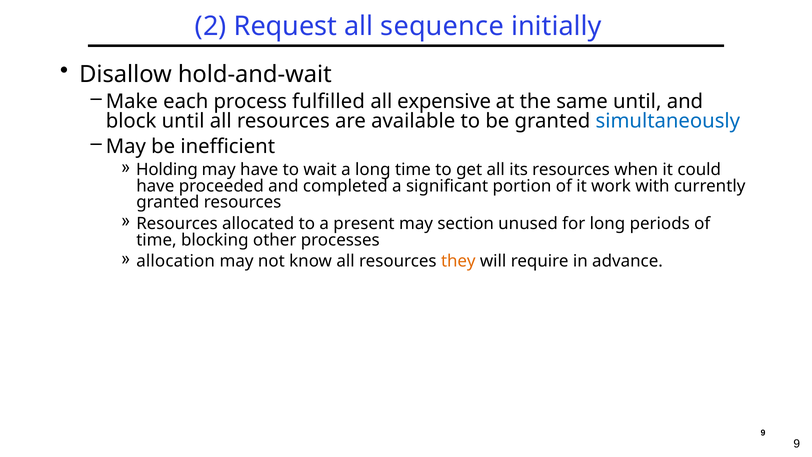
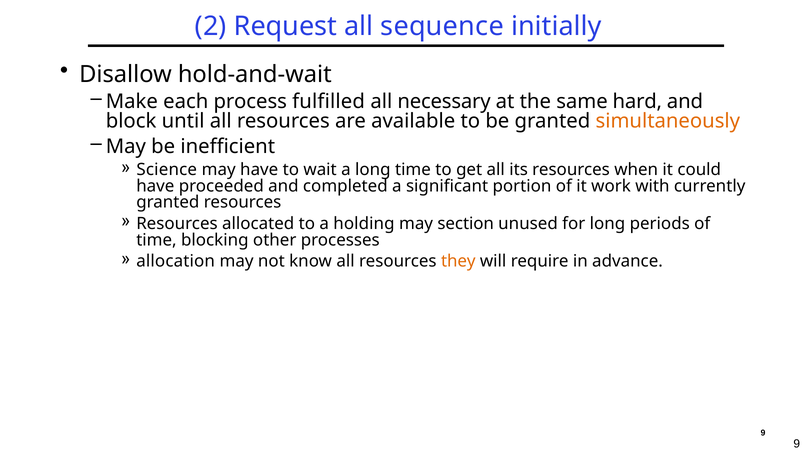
expensive: expensive -> necessary
same until: until -> hard
simultaneously colour: blue -> orange
Holding: Holding -> Science
present: present -> holding
